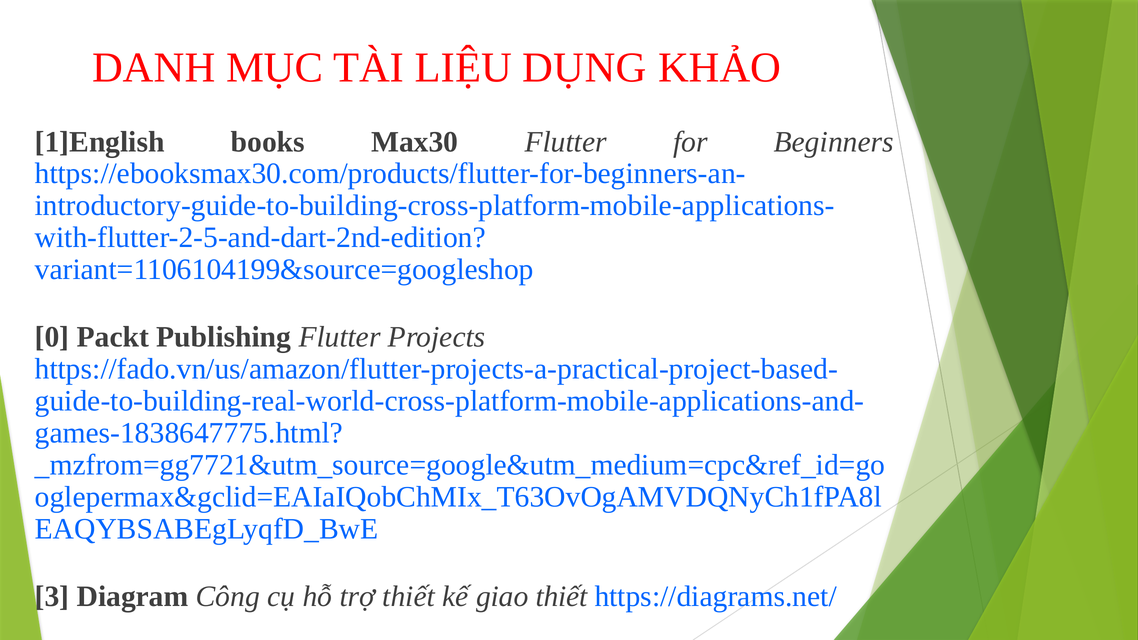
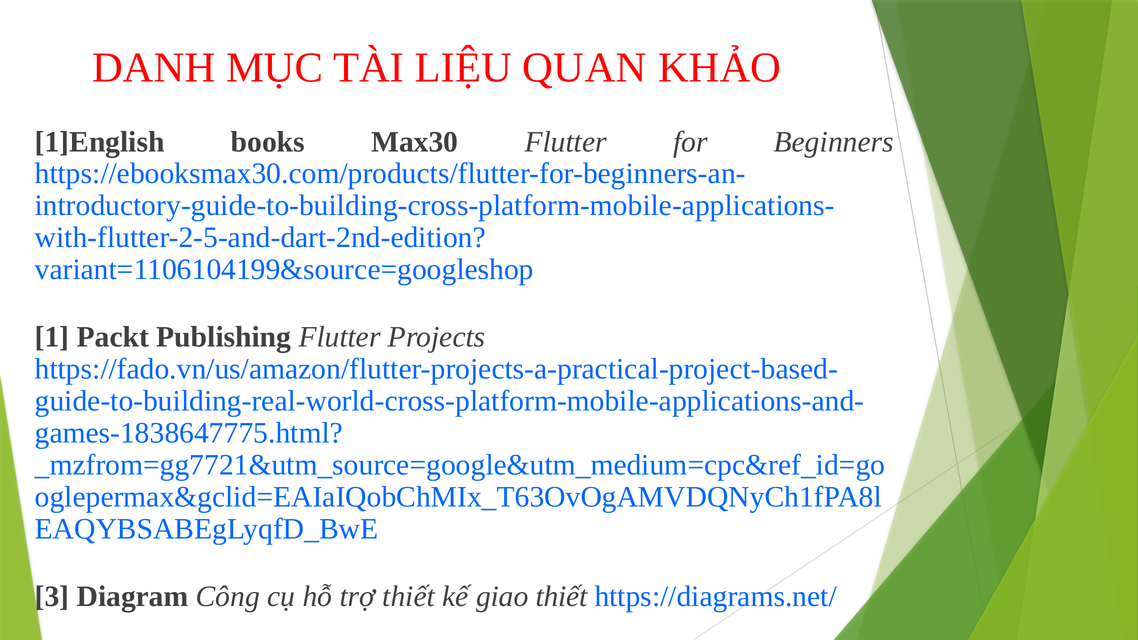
DỤNG: DỤNG -> QUAN
0: 0 -> 1
